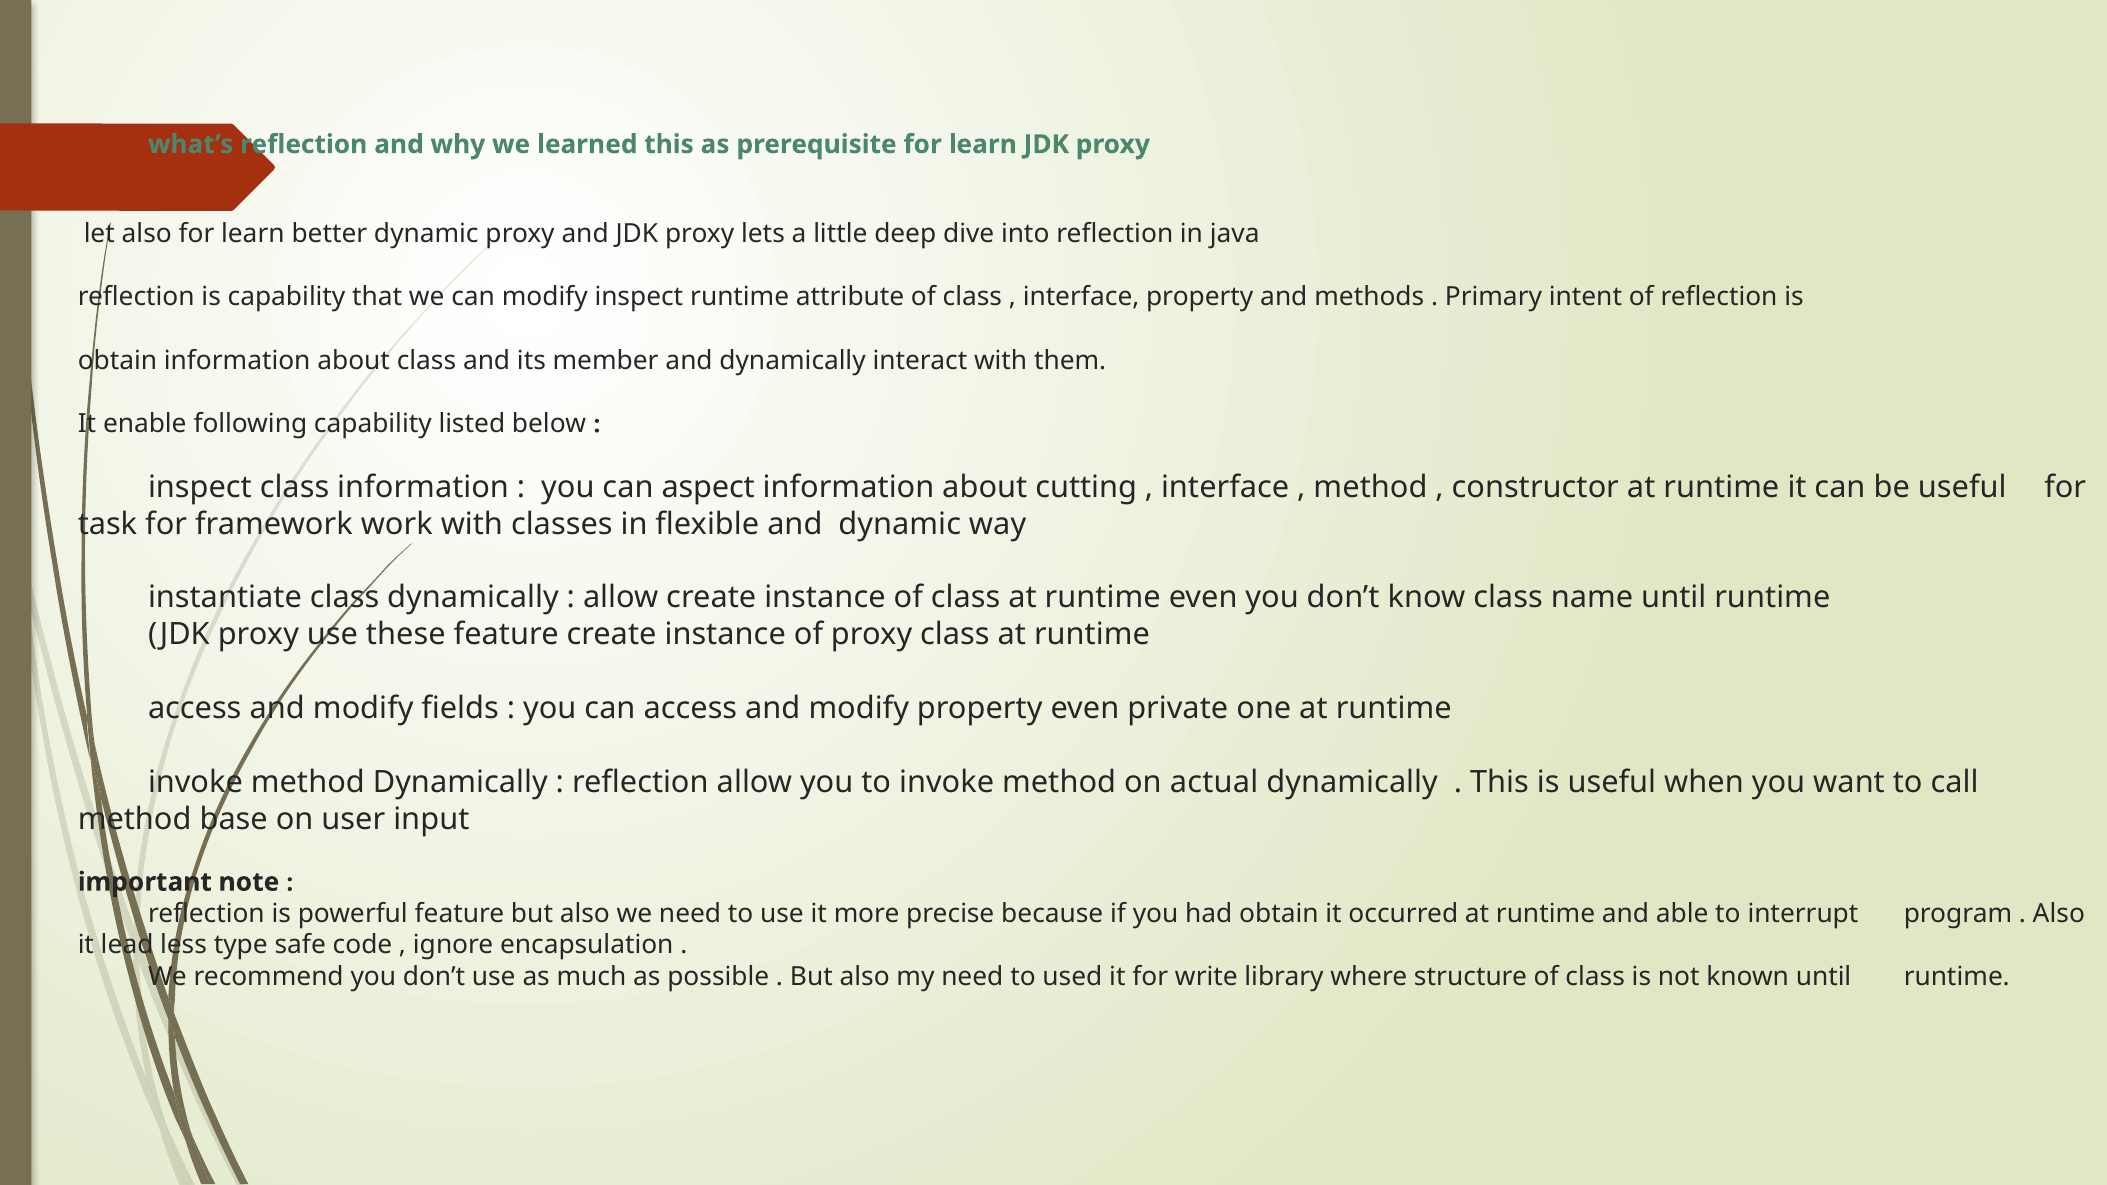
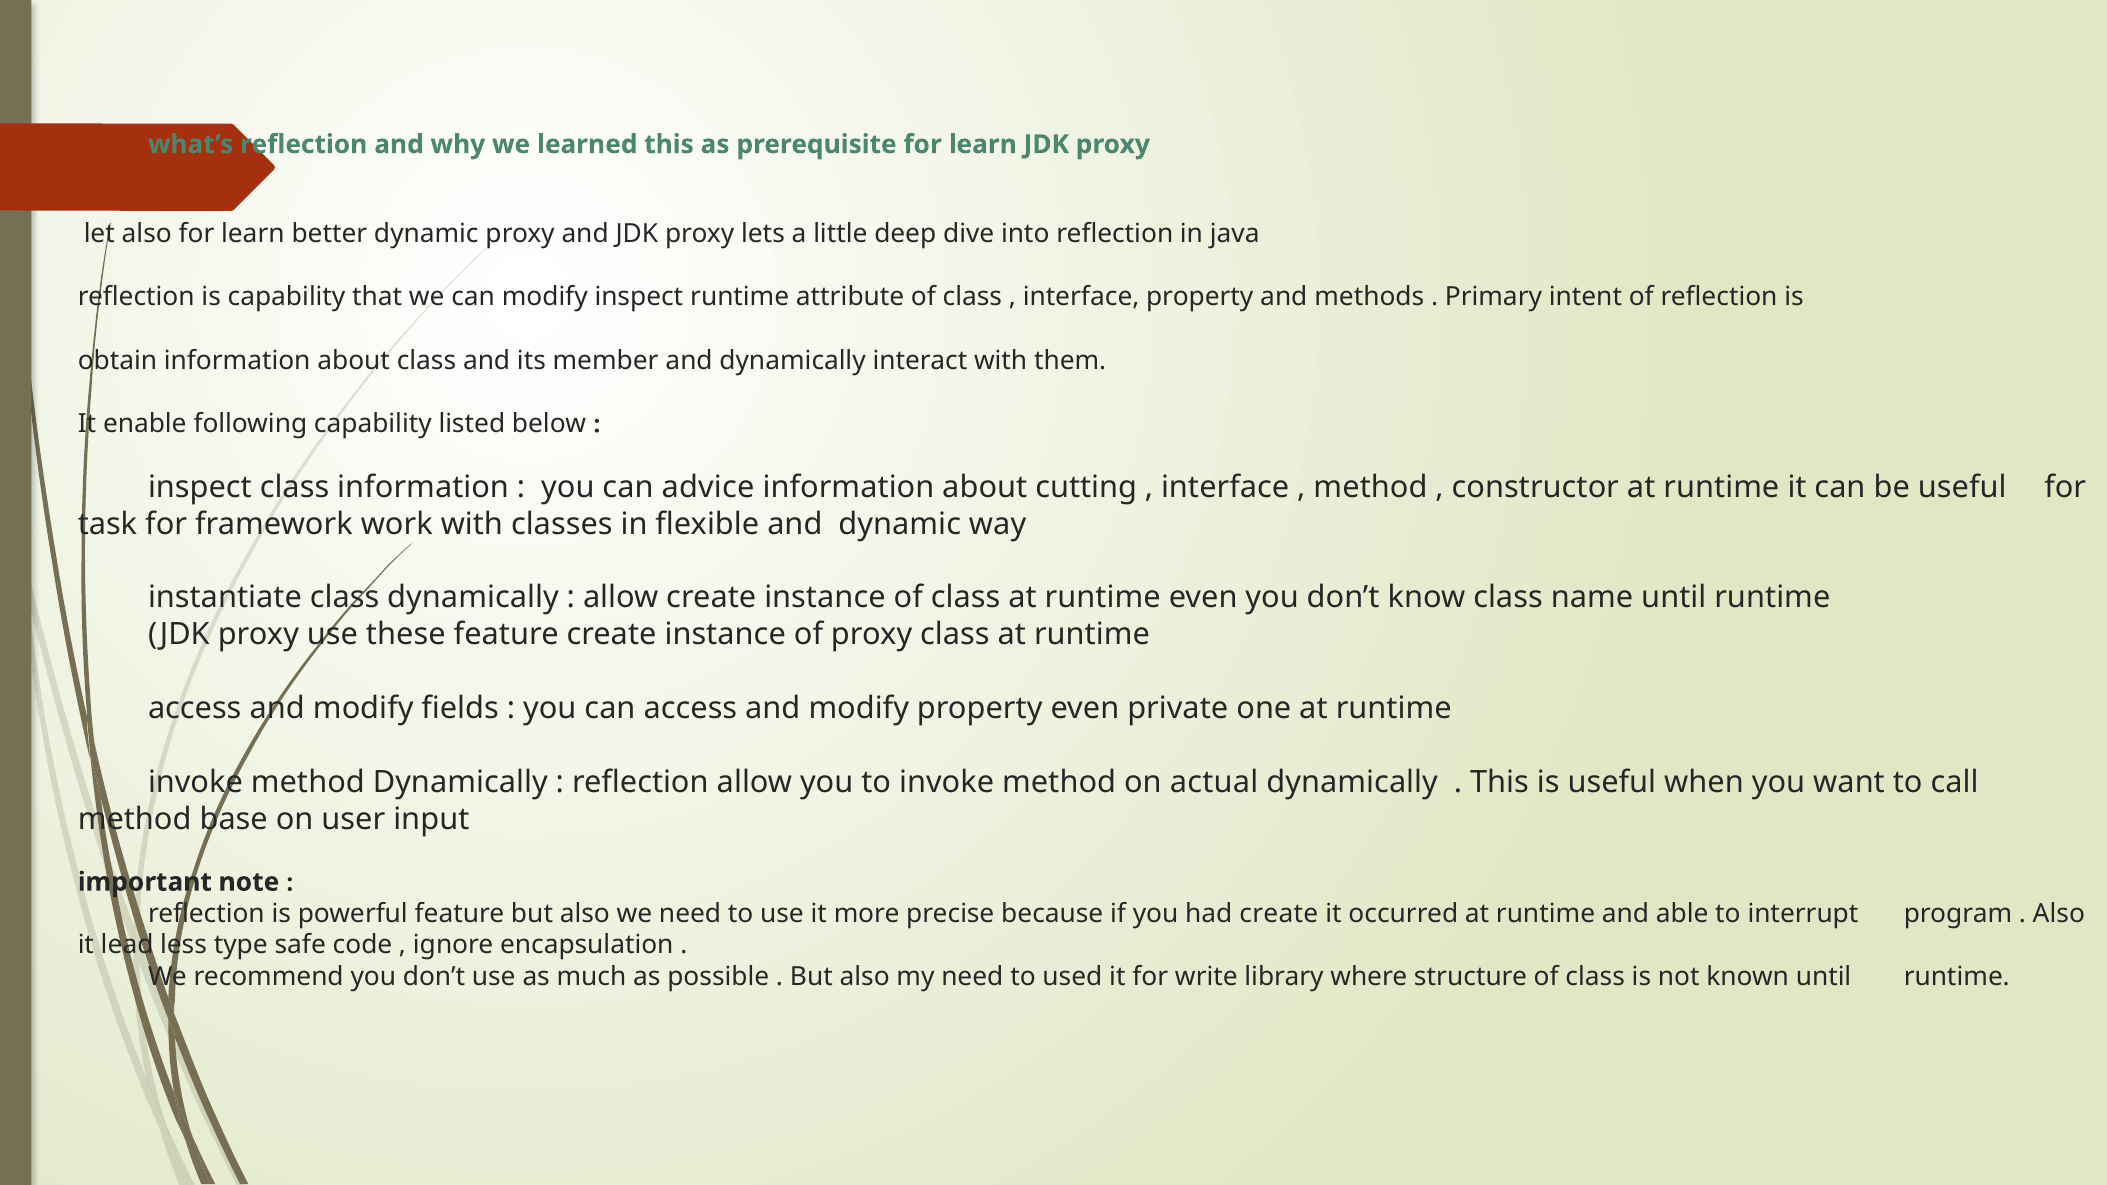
aspect: aspect -> advice
had obtain: obtain -> create
